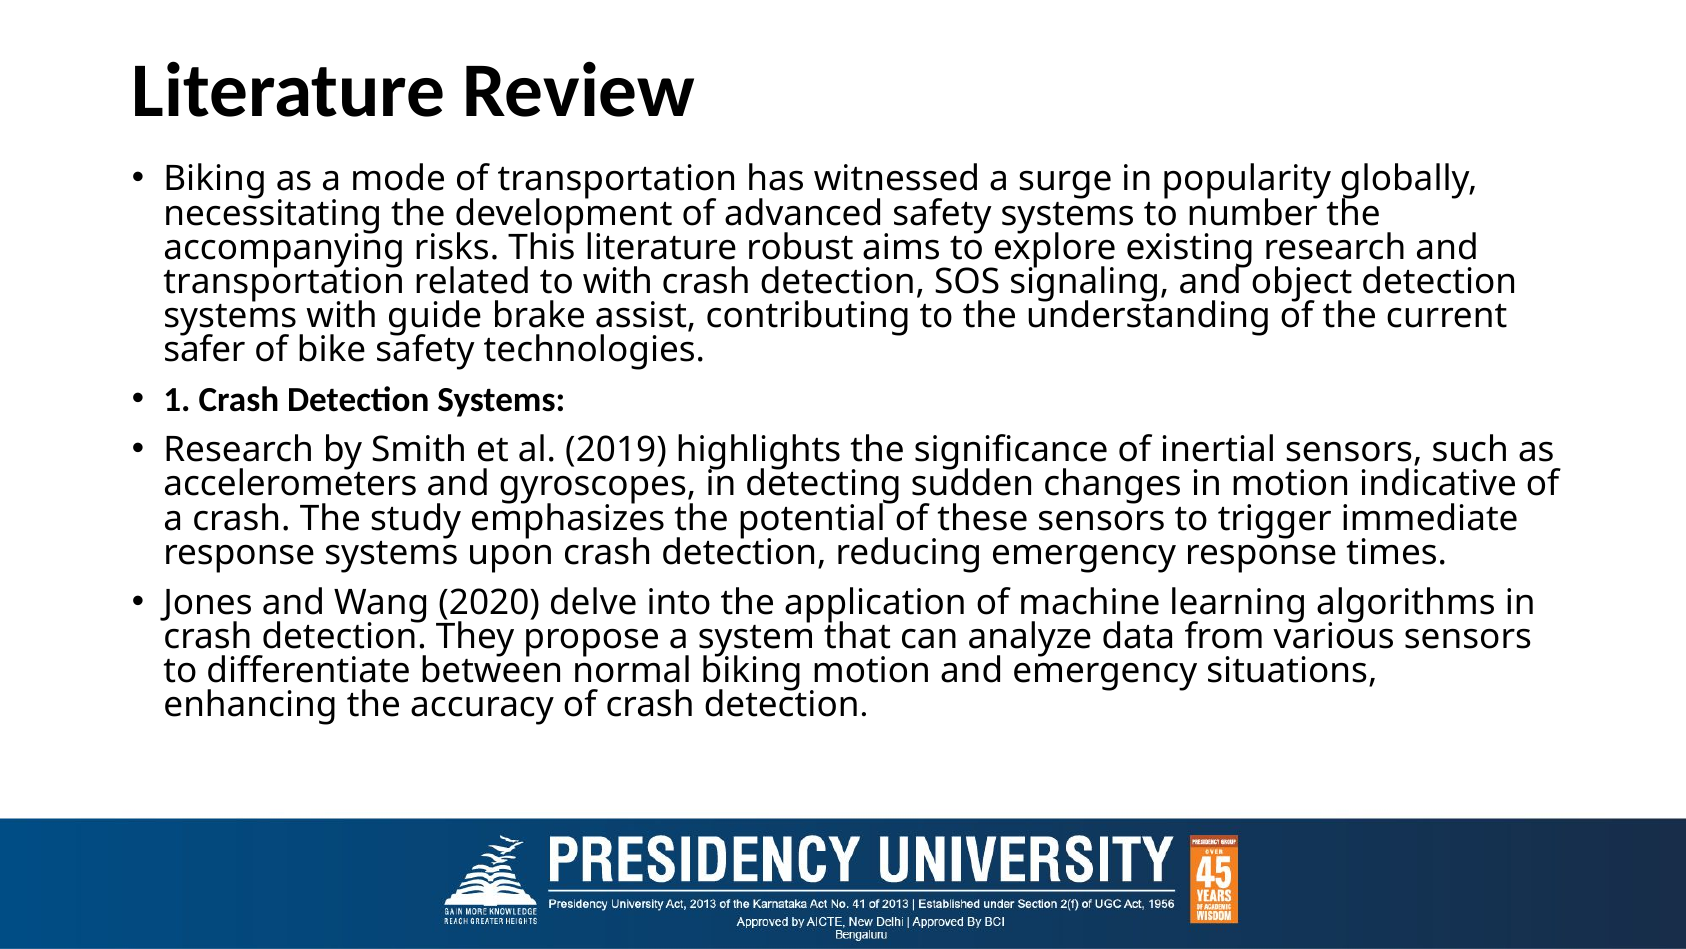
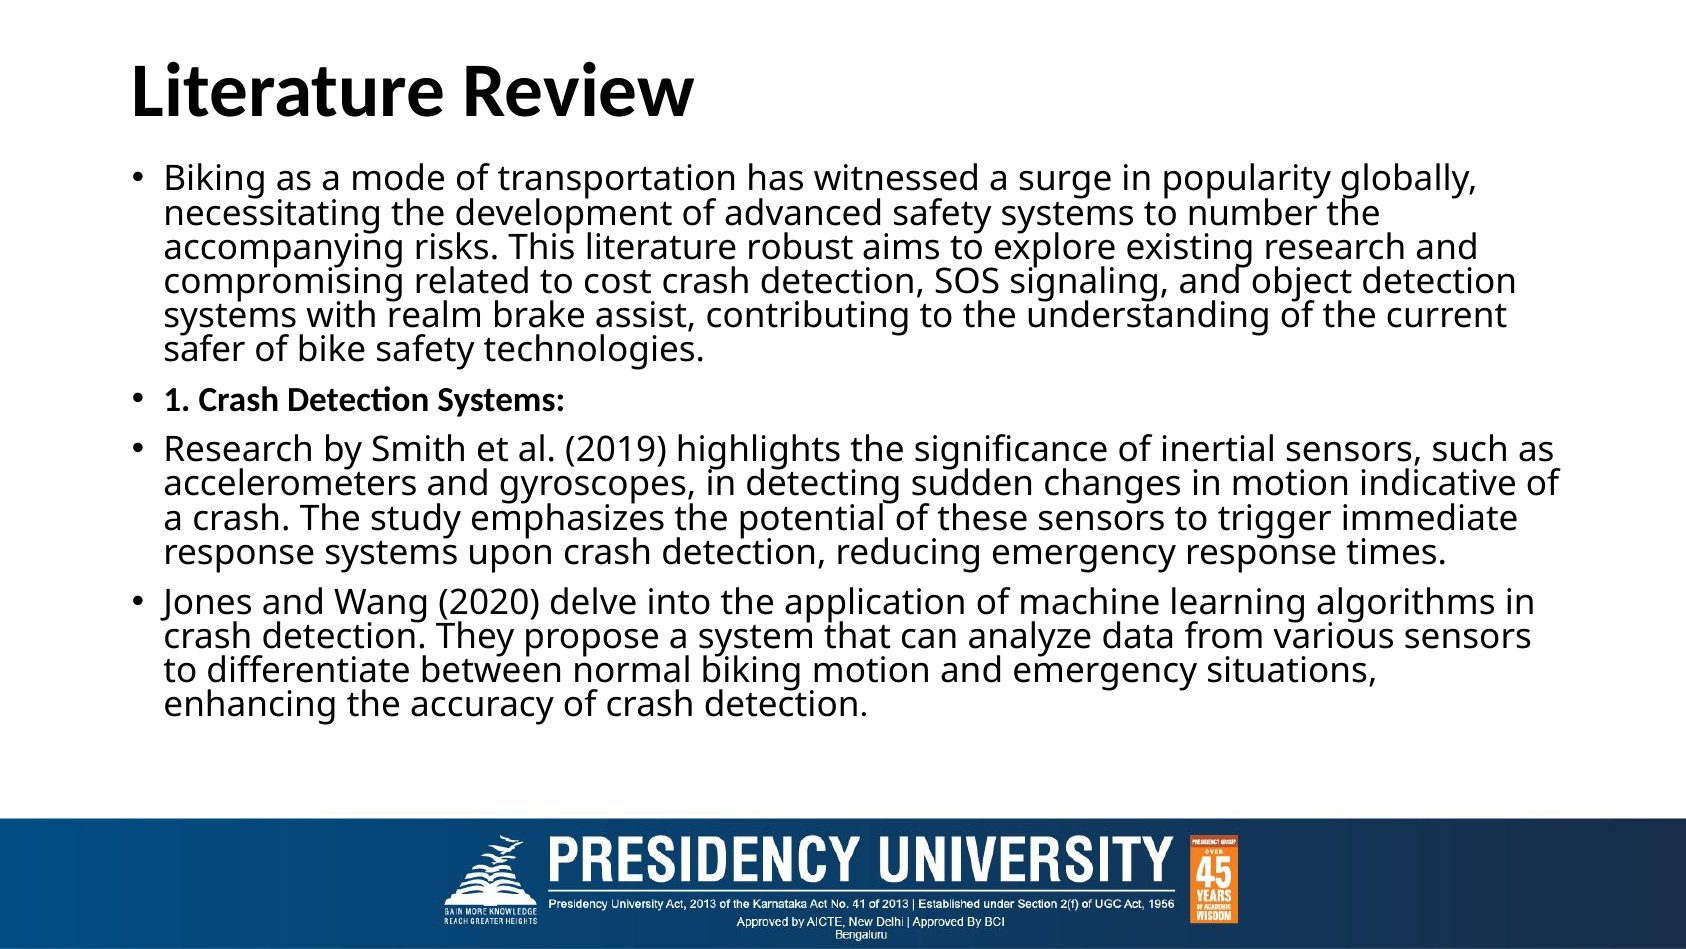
transportation at (284, 282): transportation -> compromising
to with: with -> cost
guide: guide -> realm
